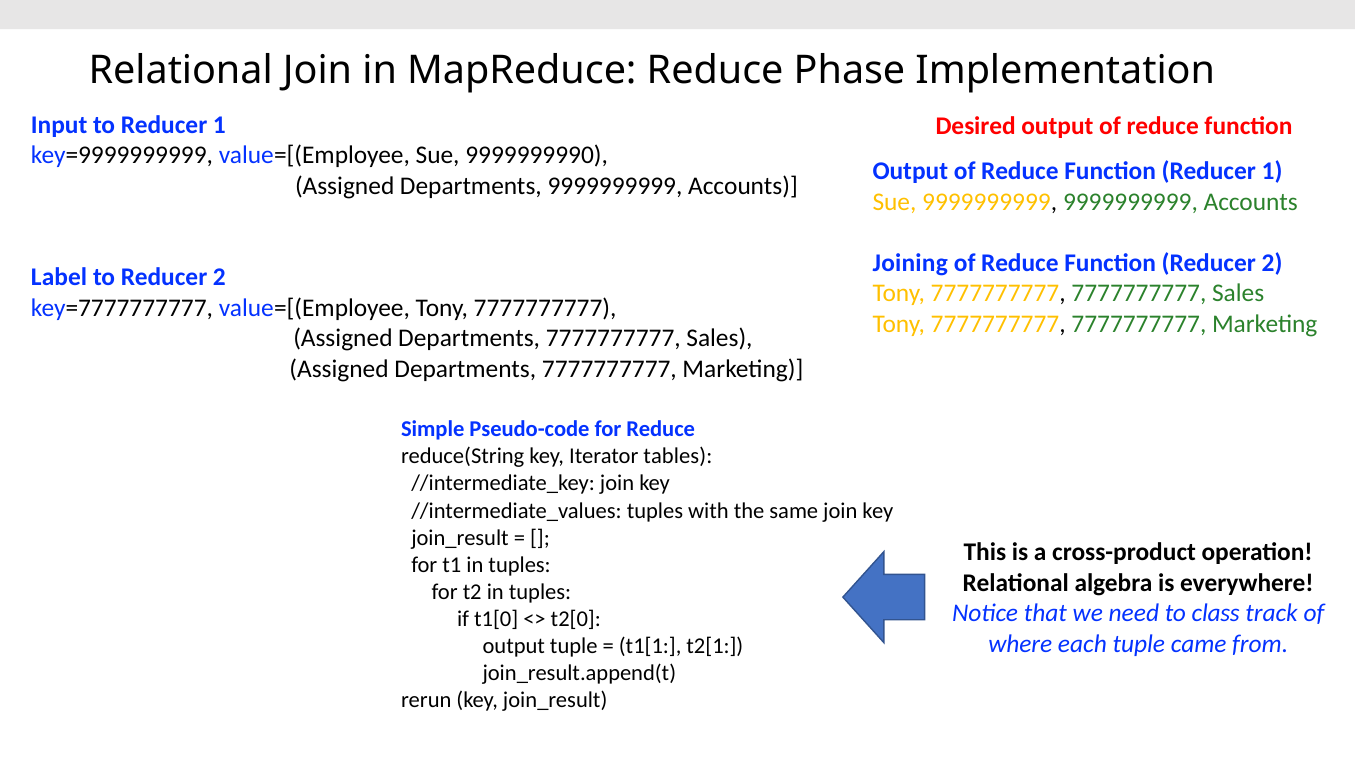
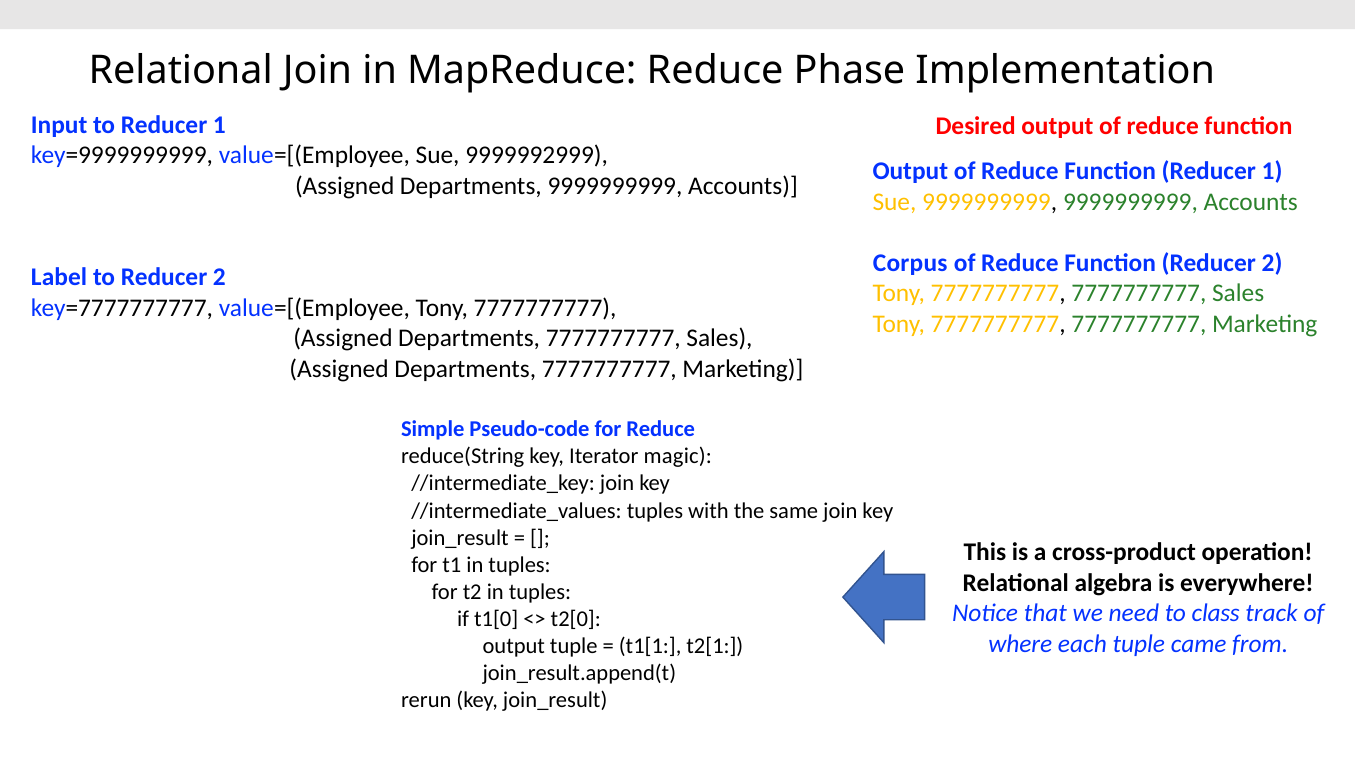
9999999990: 9999999990 -> 9999992999
Joining: Joining -> Corpus
tables: tables -> magic
